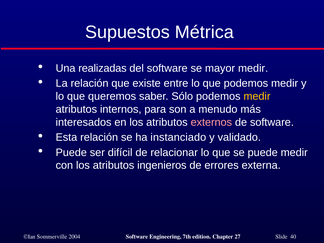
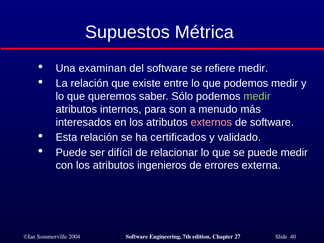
realizadas: realizadas -> examinan
mayor: mayor -> refiere
medir at (257, 96) colour: yellow -> light green
instanciado: instanciado -> certificados
